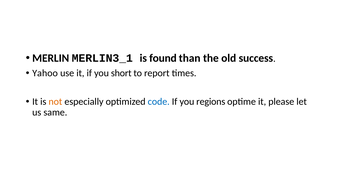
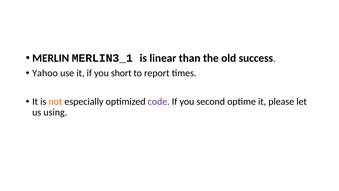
found: found -> linear
code colour: blue -> purple
regions: regions -> second
same: same -> using
